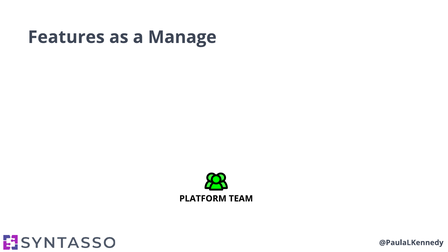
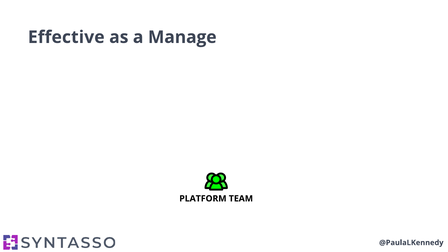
Features: Features -> Effective
